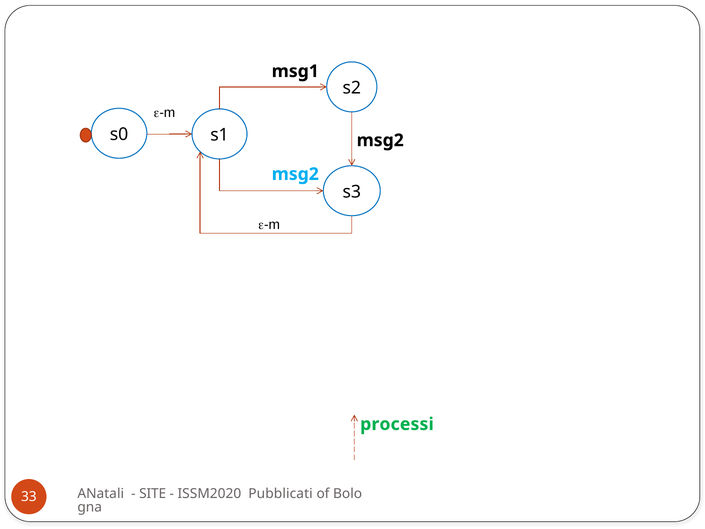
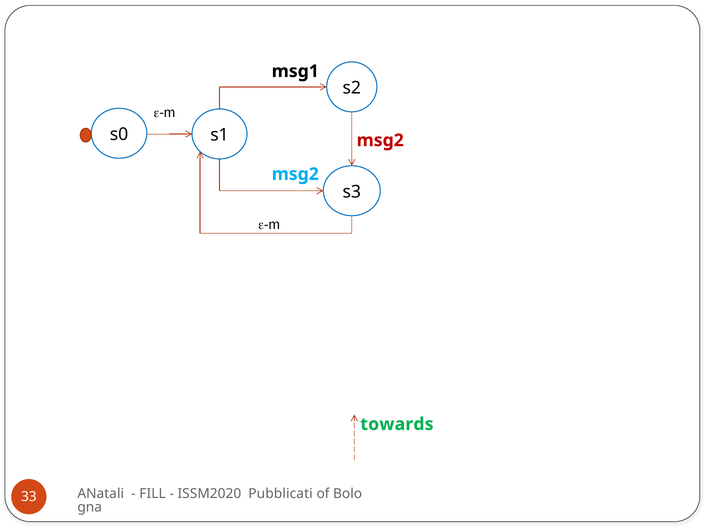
msg2 at (380, 140) colour: black -> red
processi: processi -> towards
SITE: SITE -> FILL
